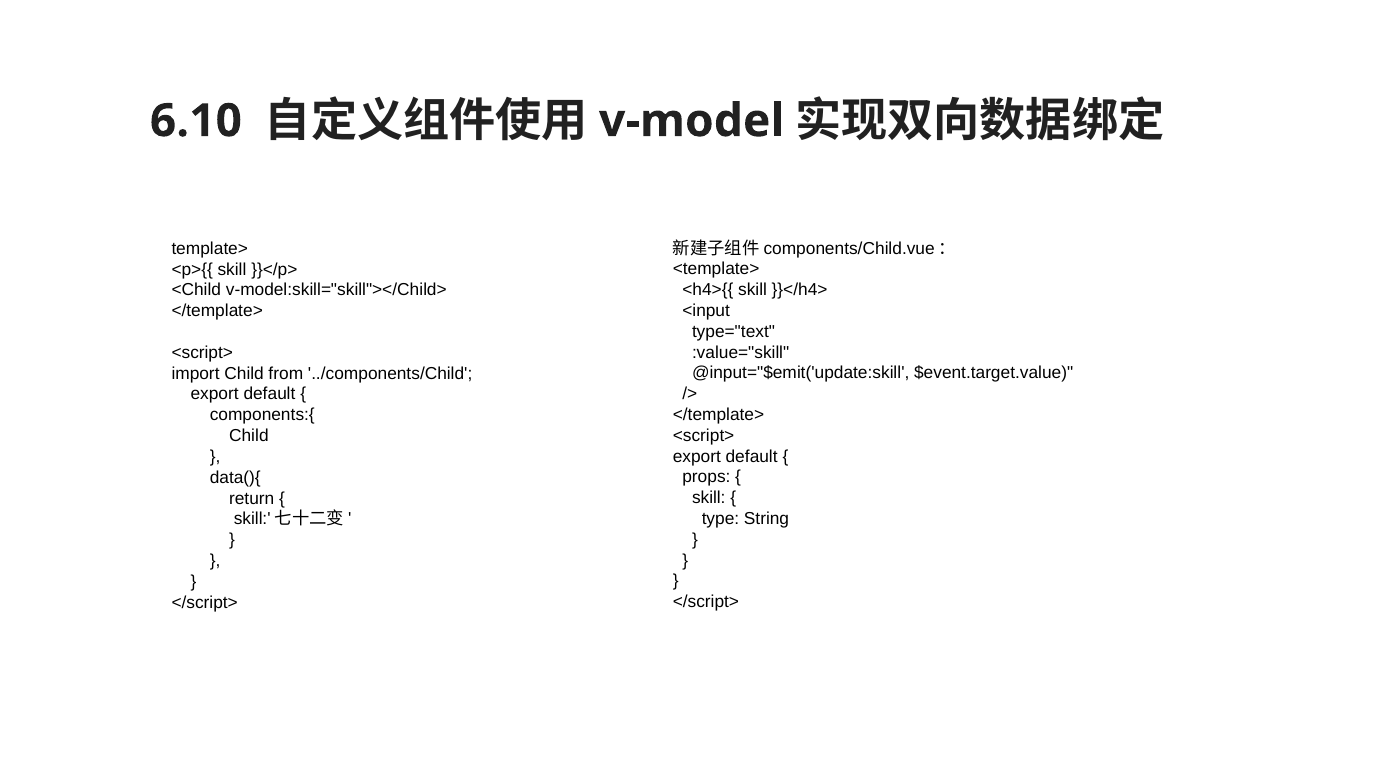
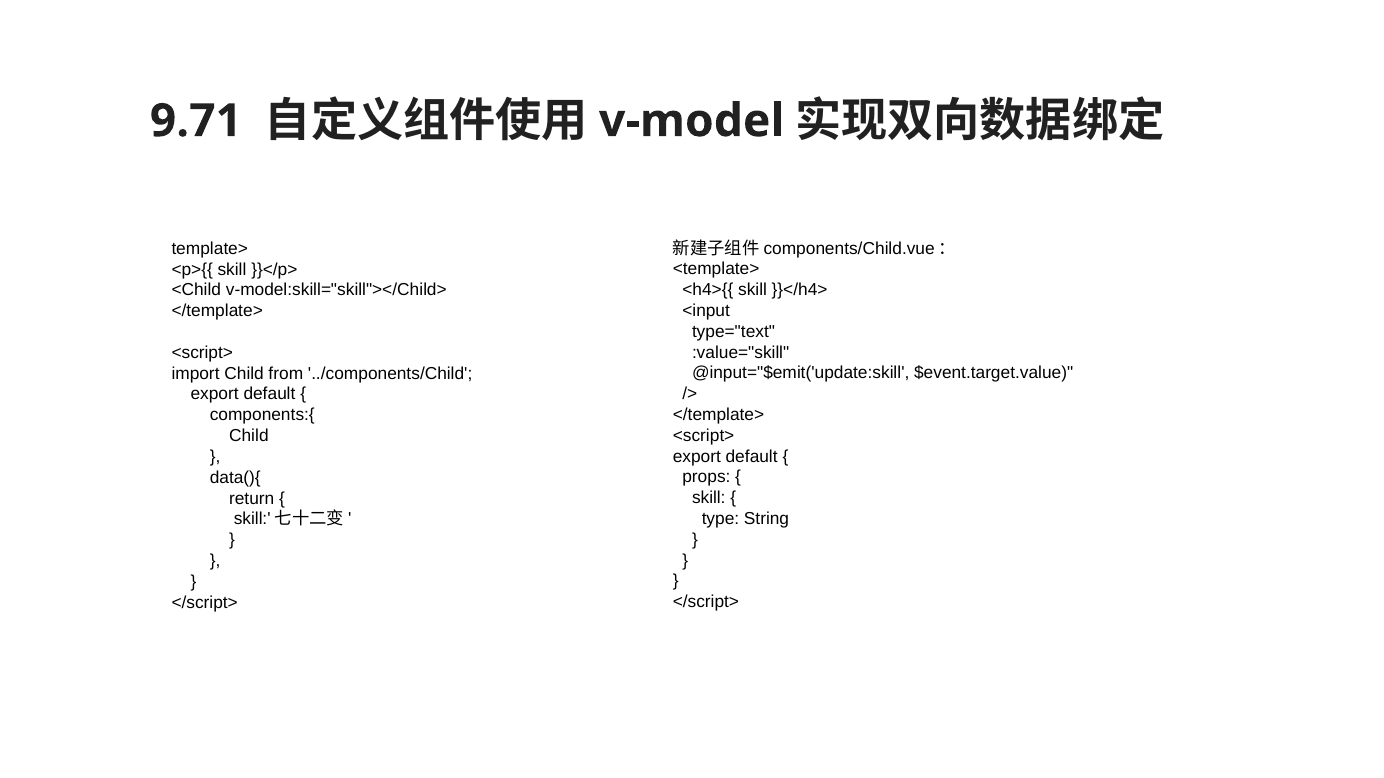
6.10: 6.10 -> 9.71
